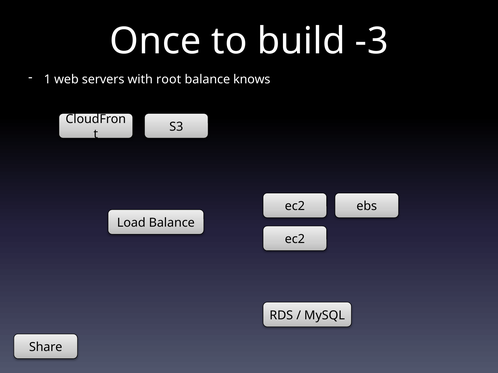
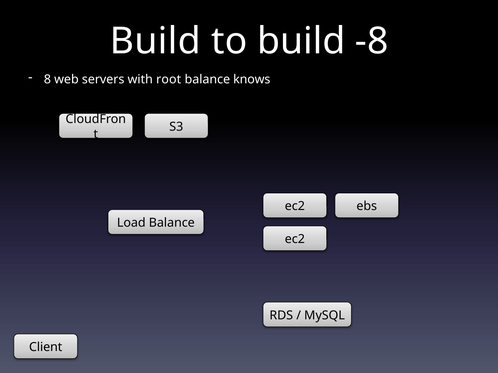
Once at (155, 41): Once -> Build
-3: -3 -> -8
1: 1 -> 8
Share: Share -> Client
